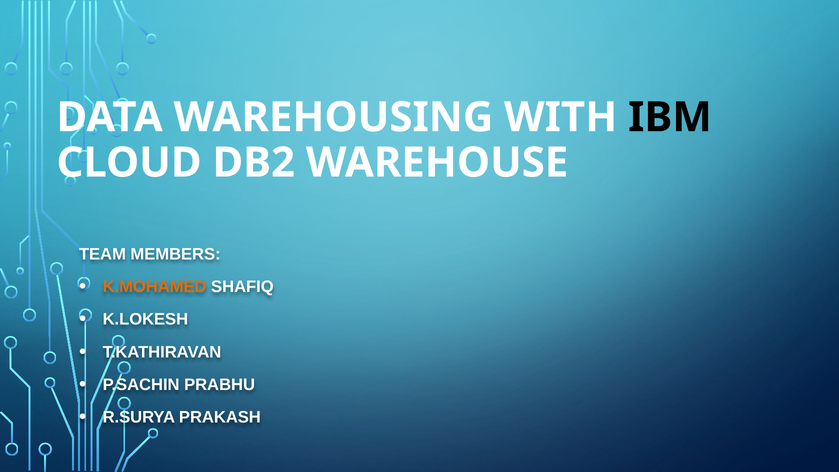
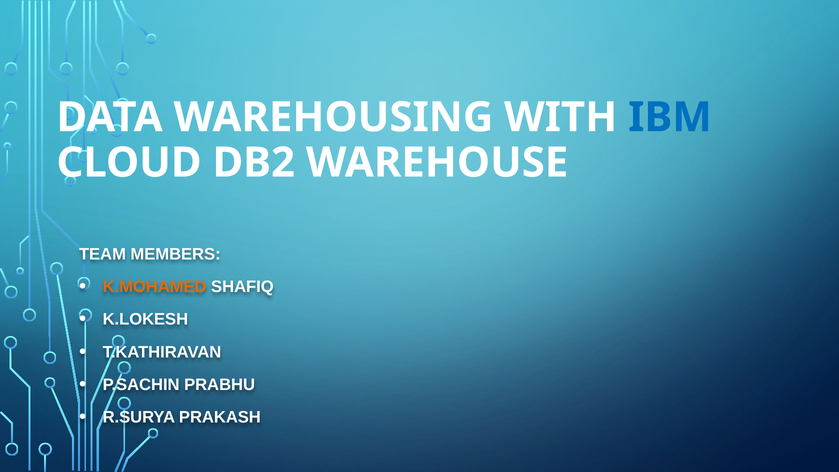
IBM colour: black -> blue
